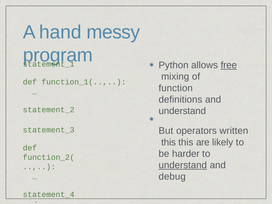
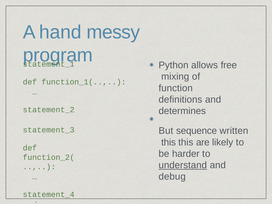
free underline: present -> none
understand at (182, 111): understand -> determines
operators: operators -> sequence
